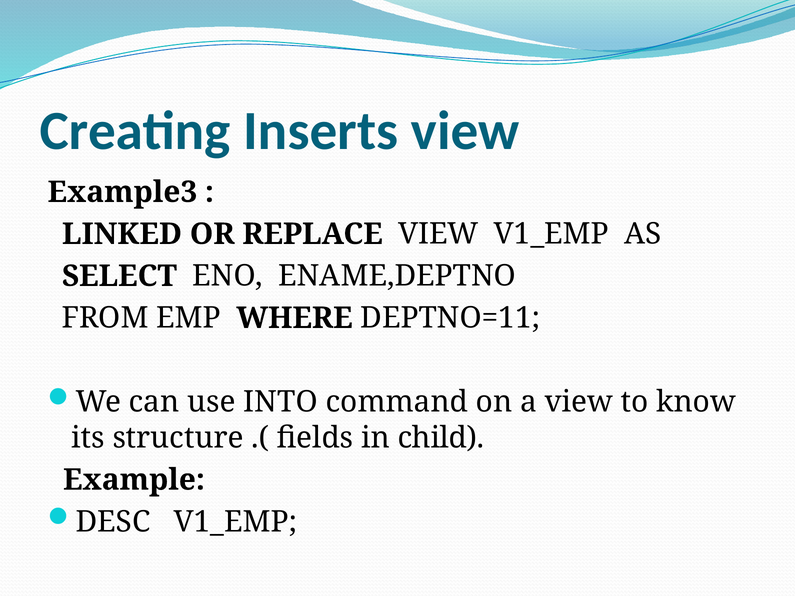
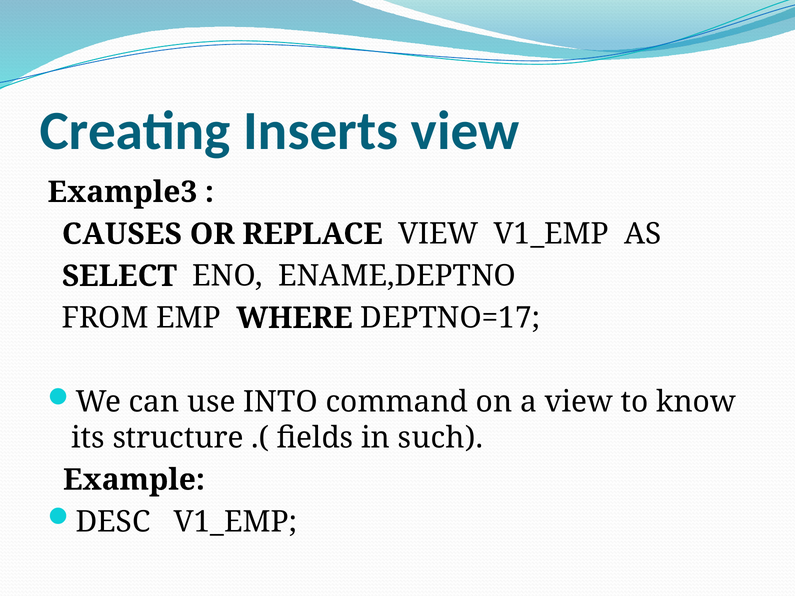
LINKED: LINKED -> CAUSES
DEPTNO=11: DEPTNO=11 -> DEPTNO=17
child: child -> such
